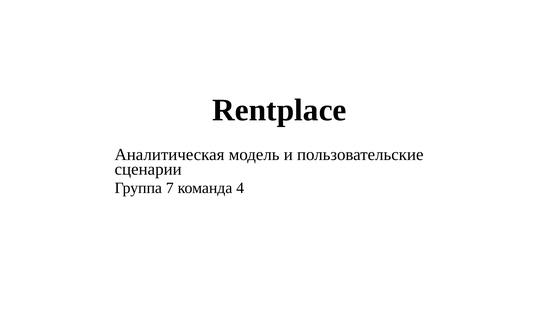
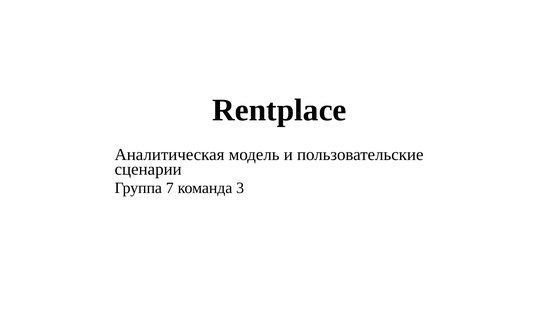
4: 4 -> 3
